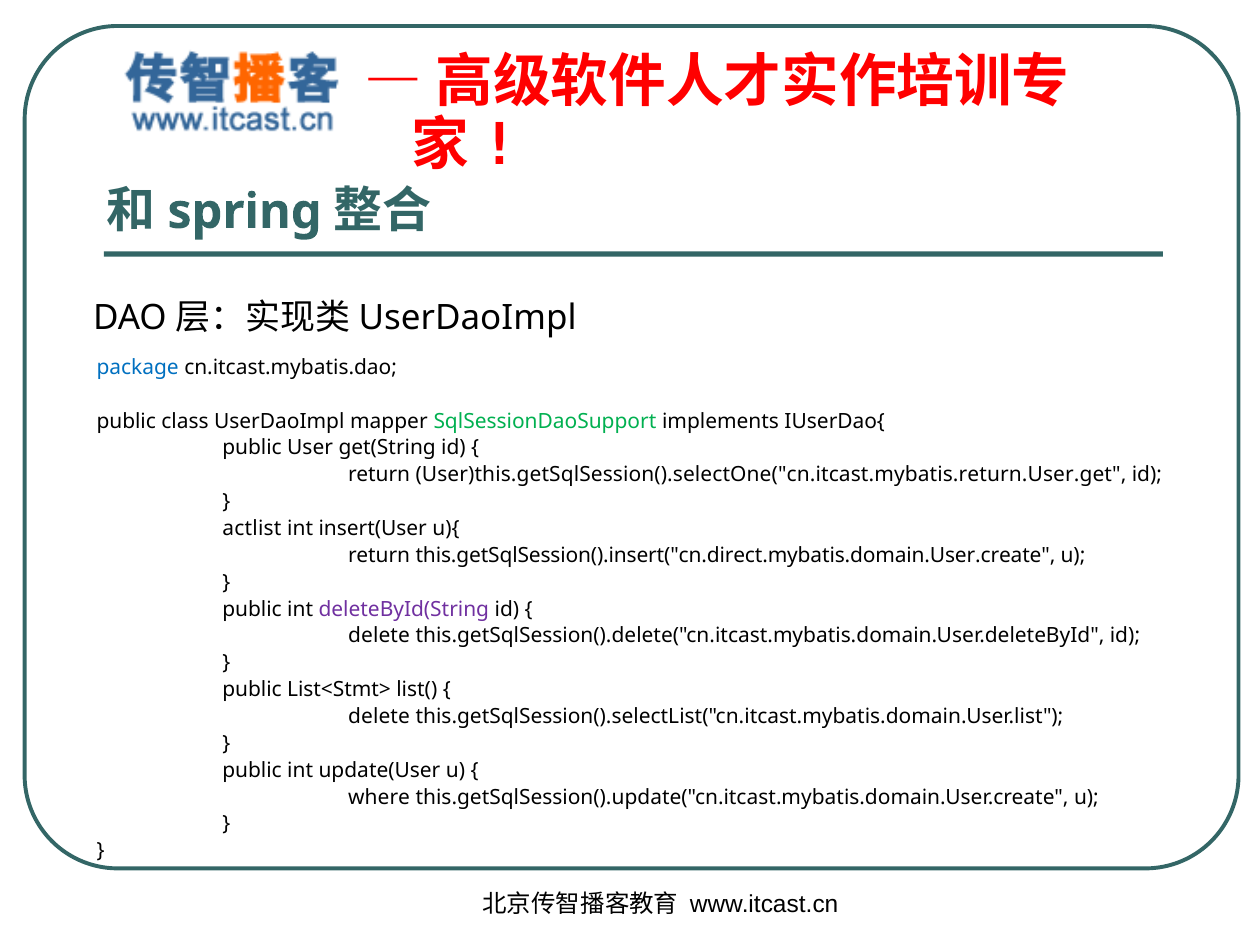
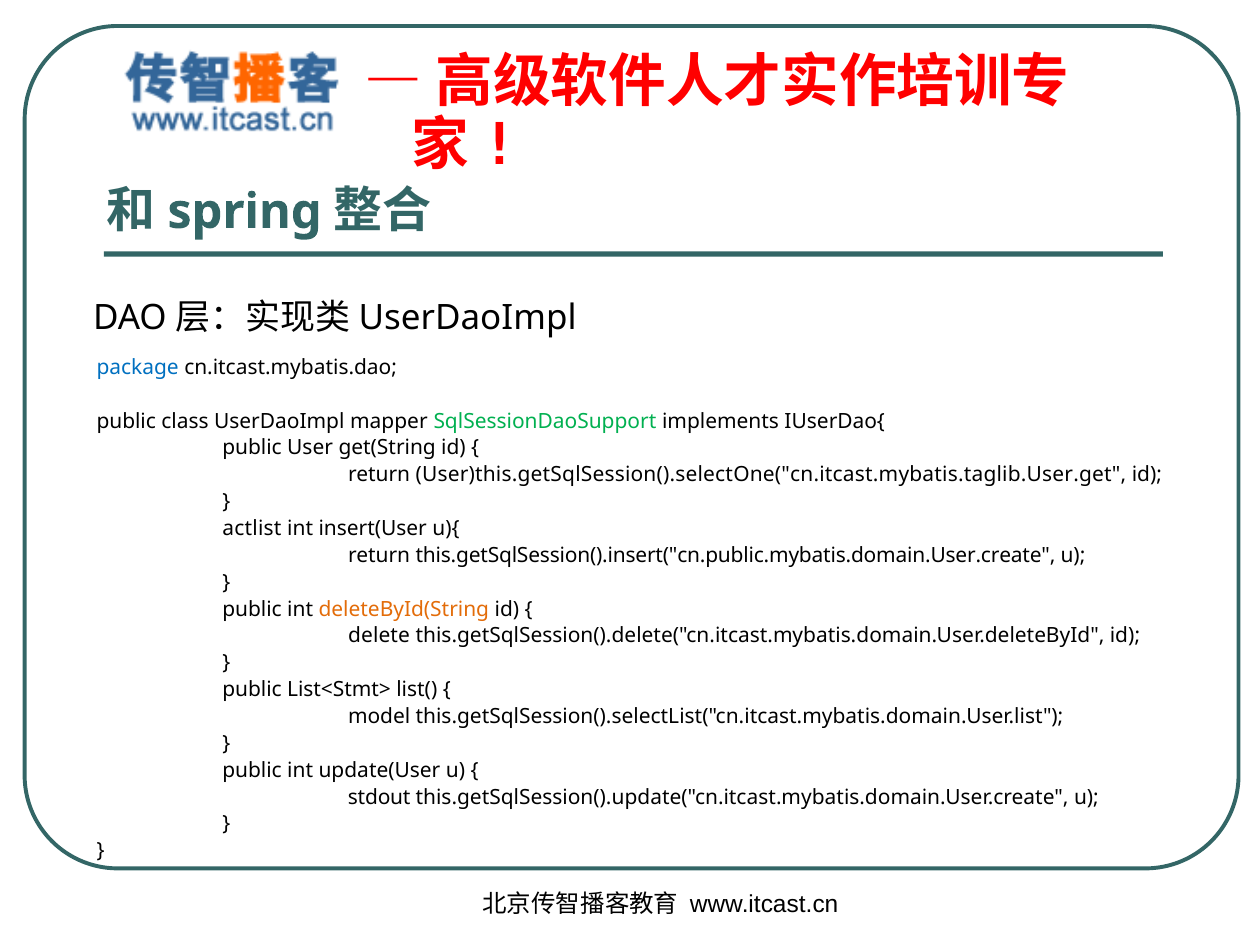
User)this.getSqlSession().selectOne("cn.itcast.mybatis.return.User.get: User)this.getSqlSession().selectOne("cn.itcast.mybatis.return.User.get -> User)this.getSqlSession().selectOne("cn.itcast.mybatis.taglib.User.get
this.getSqlSession().insert("cn.direct.mybatis.domain.User.create: this.getSqlSession().insert("cn.direct.mybatis.domain.User.create -> this.getSqlSession().insert("cn.public.mybatis.domain.User.create
deleteById(String colour: purple -> orange
delete at (379, 716): delete -> model
where: where -> stdout
